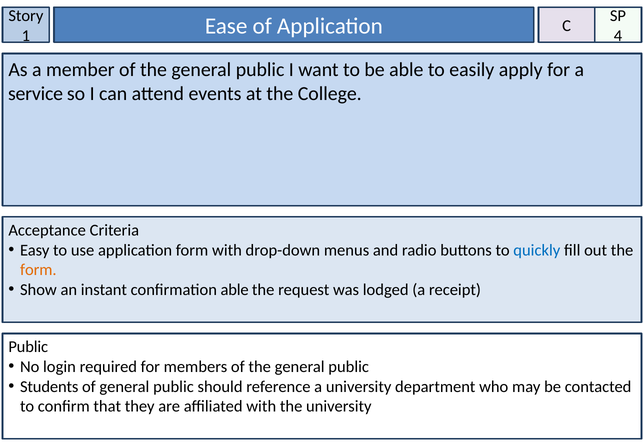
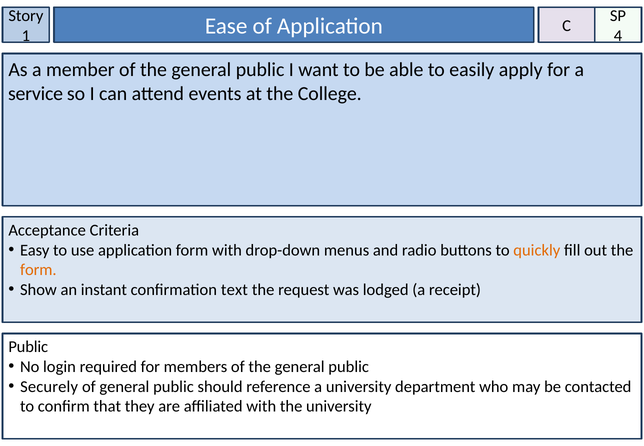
quickly colour: blue -> orange
confirmation able: able -> text
Students: Students -> Securely
